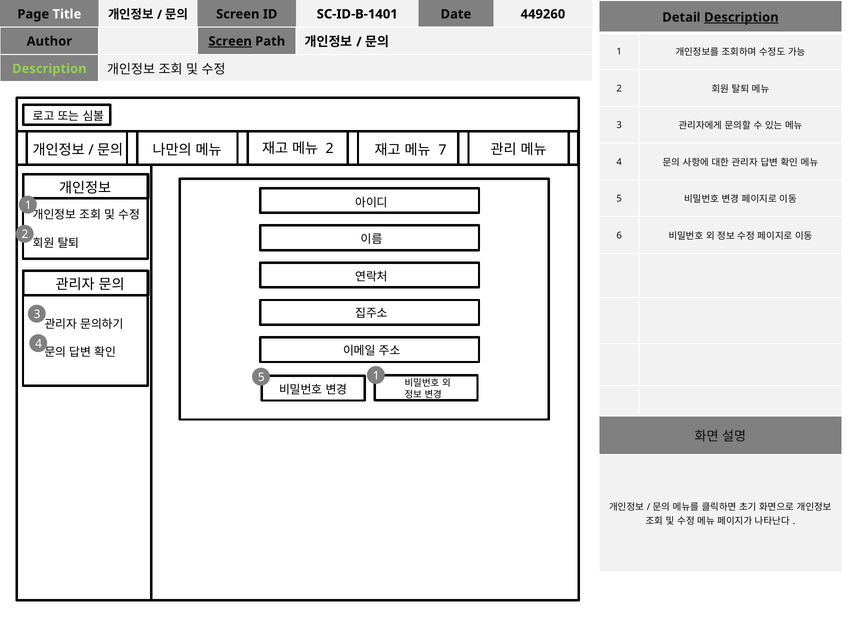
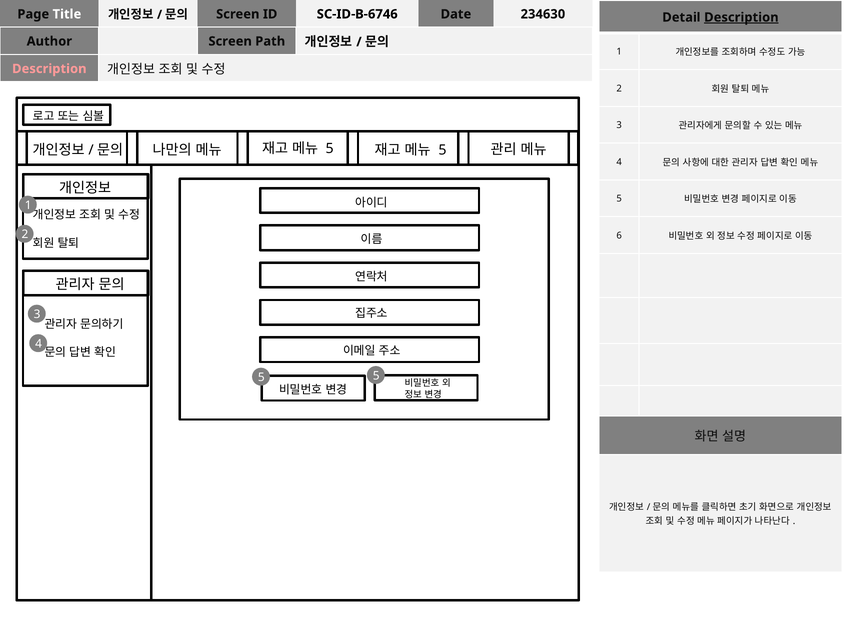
SC-ID-B-1401: SC-ID-B-1401 -> SC-ID-B-6746
449260: 449260 -> 234630
Screen at (230, 41) underline: present -> none
Description at (49, 69) colour: light green -> pink
2 at (330, 149): 2 -> 5
7 at (442, 150): 7 -> 5
5 1: 1 -> 5
